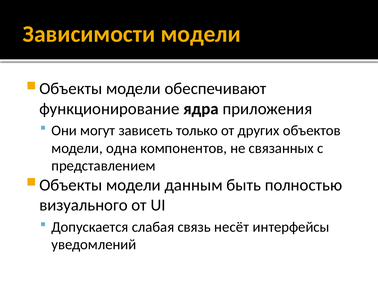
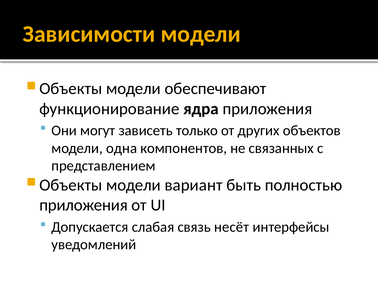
данным: данным -> вариант
визуального at (83, 205): визуального -> приложения
